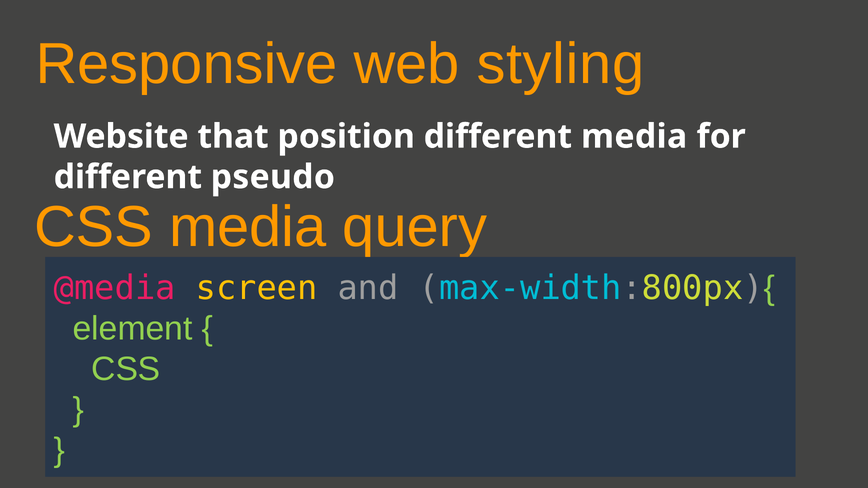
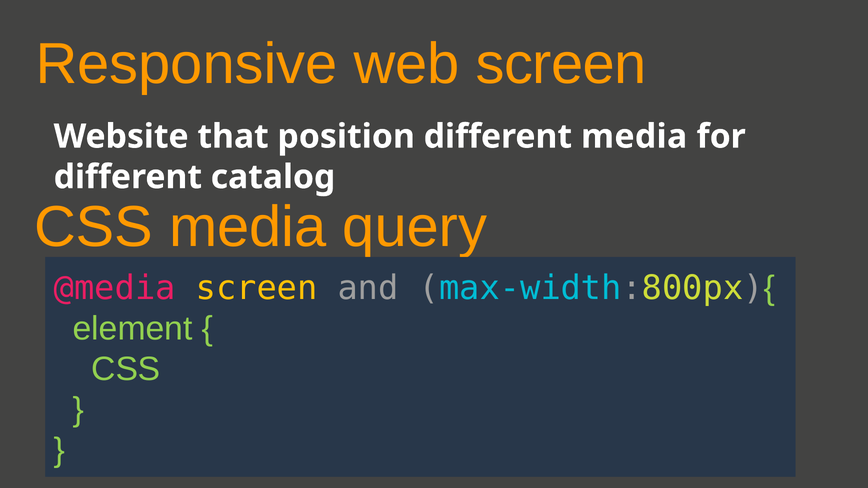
web styling: styling -> screen
pseudo: pseudo -> catalog
